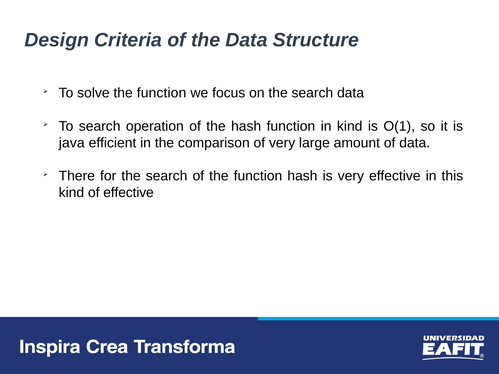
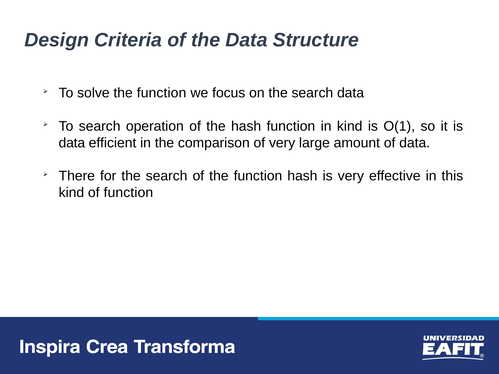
java at (72, 143): java -> data
of effective: effective -> function
